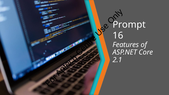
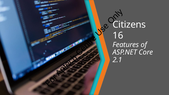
Prompt: Prompt -> Citizens
